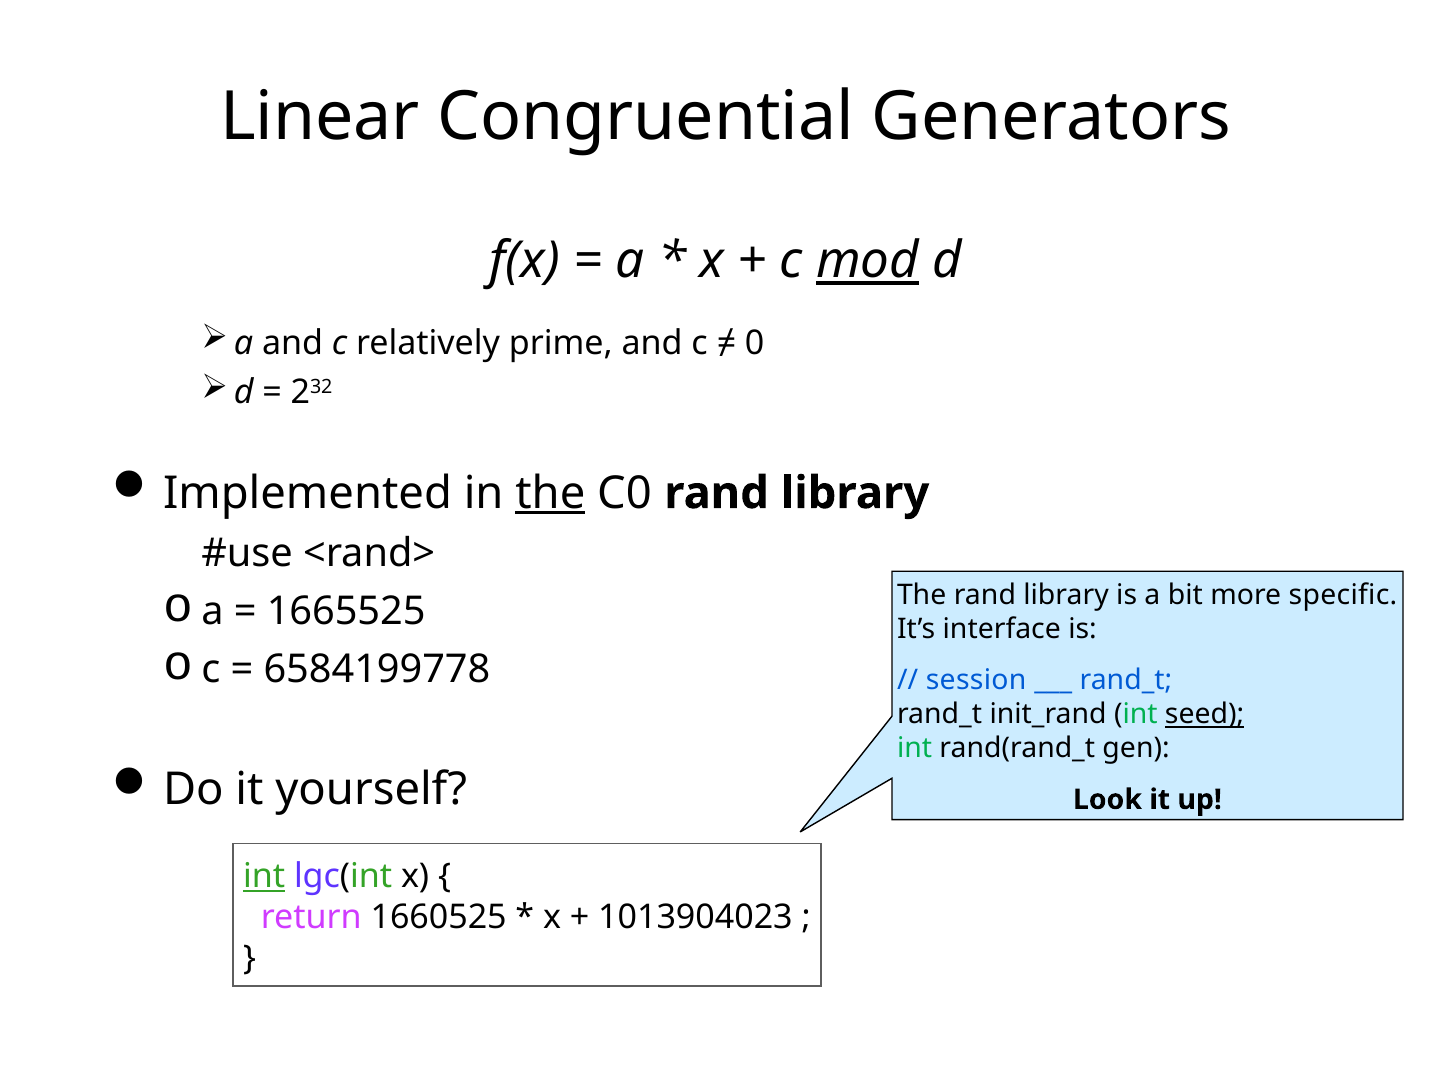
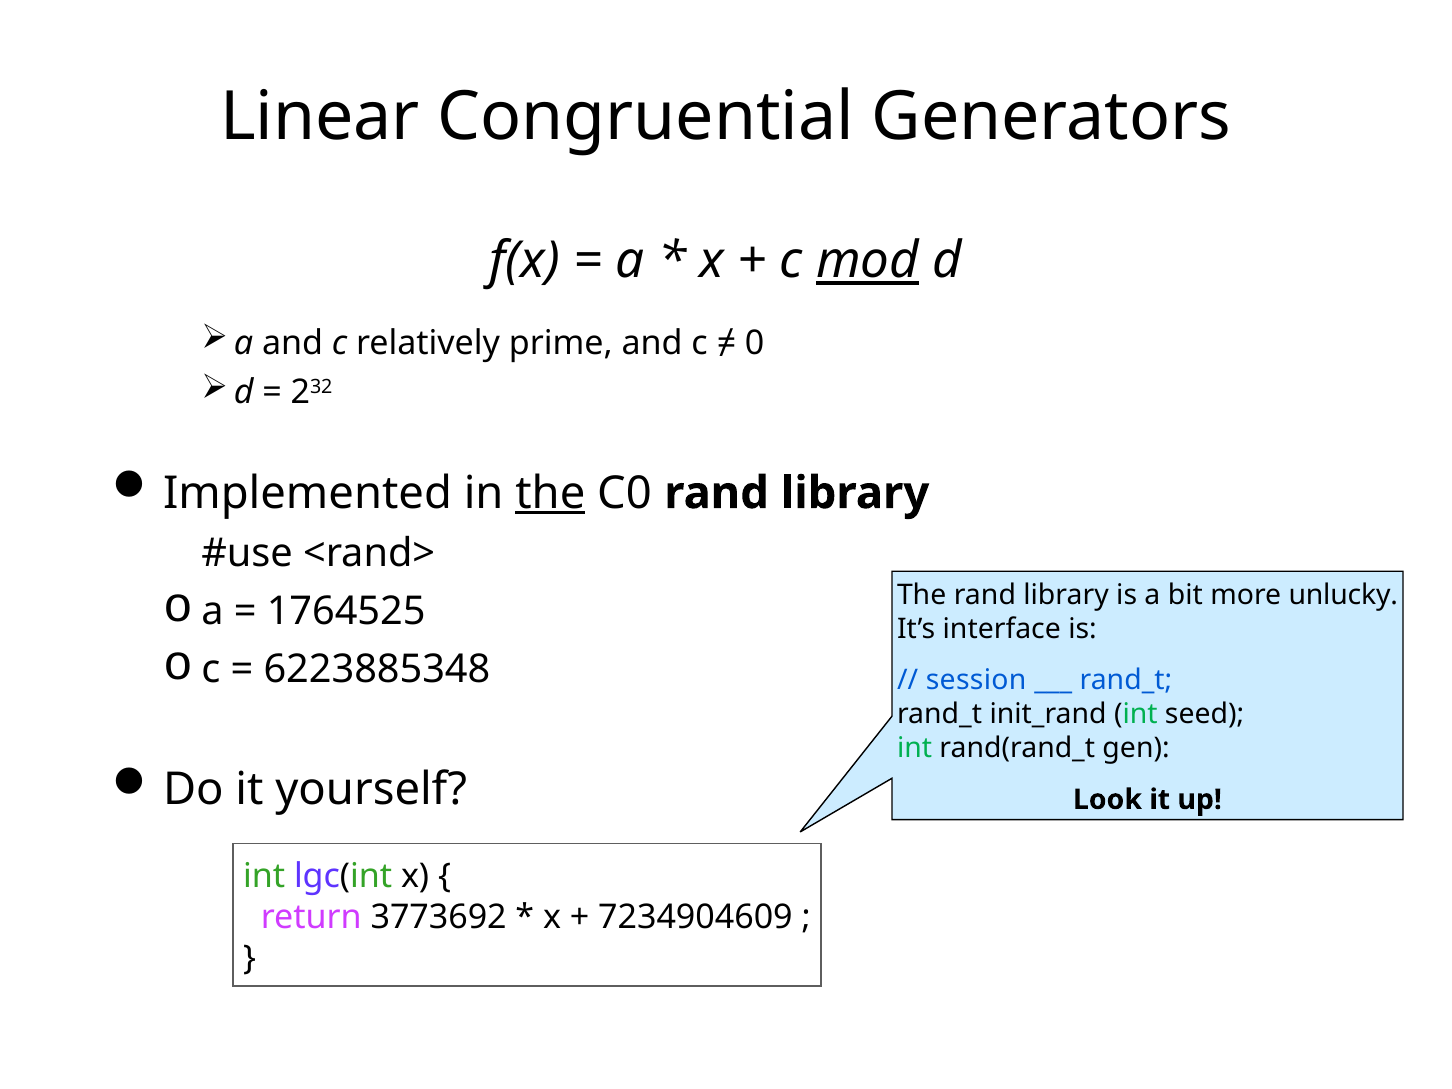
1665525: 1665525 -> 1764525
specific: specific -> unlucky
6584199778: 6584199778 -> 6223885348
seed underline: present -> none
int at (264, 876) underline: present -> none
1660525: 1660525 -> 3773692
1013904023: 1013904023 -> 7234904609
